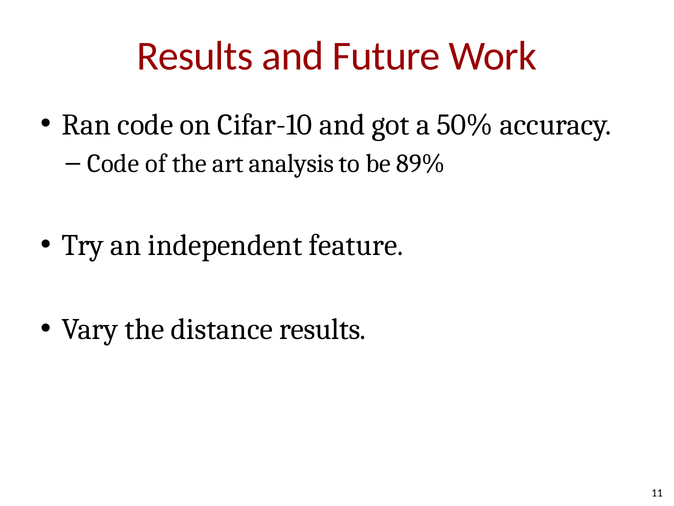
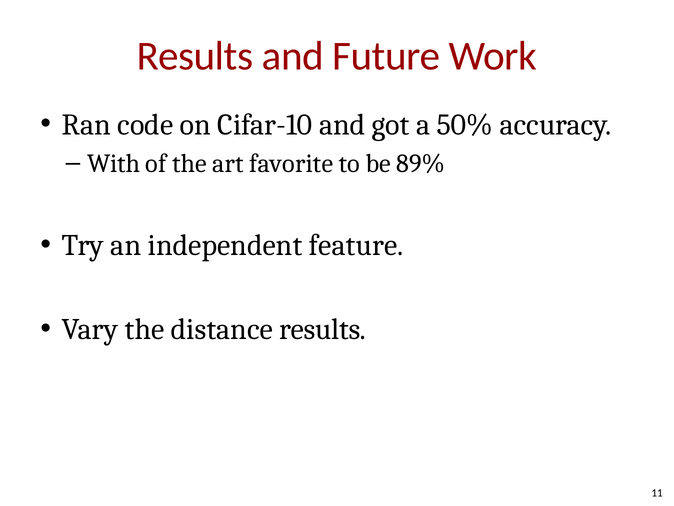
Code at (113, 163): Code -> With
analysis: analysis -> favorite
